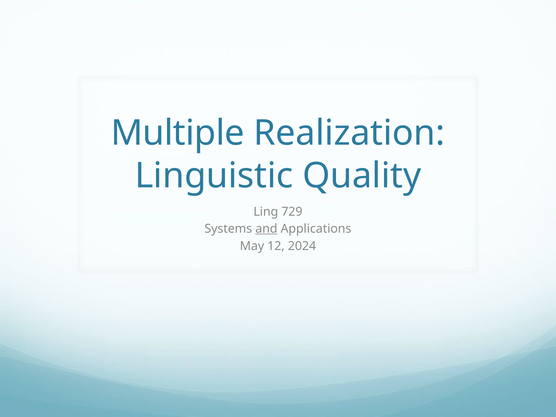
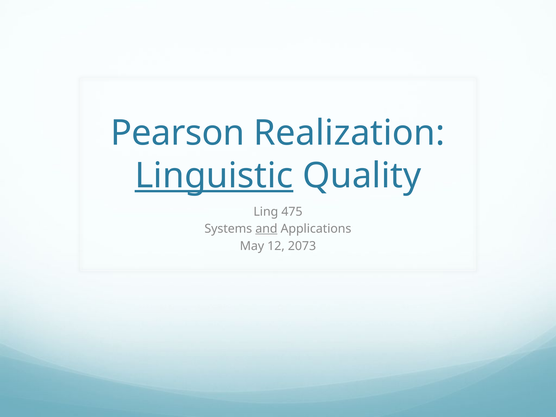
Multiple: Multiple -> Pearson
Linguistic underline: none -> present
729: 729 -> 475
2024: 2024 -> 2073
